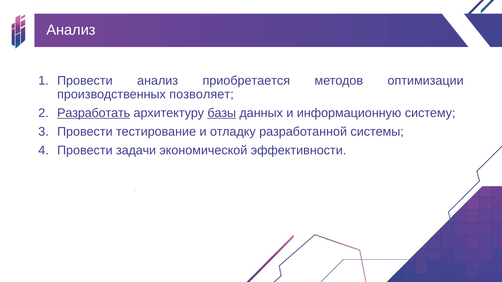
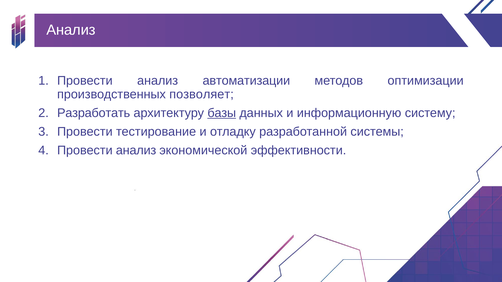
приобретается: приобретается -> автоматизации
Разработать underline: present -> none
задачи at (136, 151): задачи -> анализ
